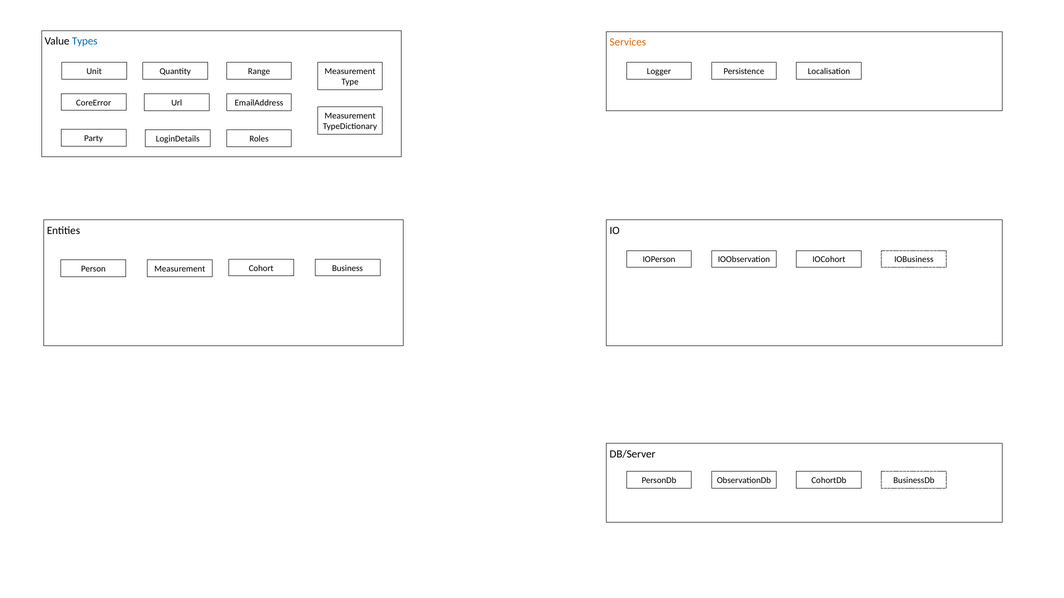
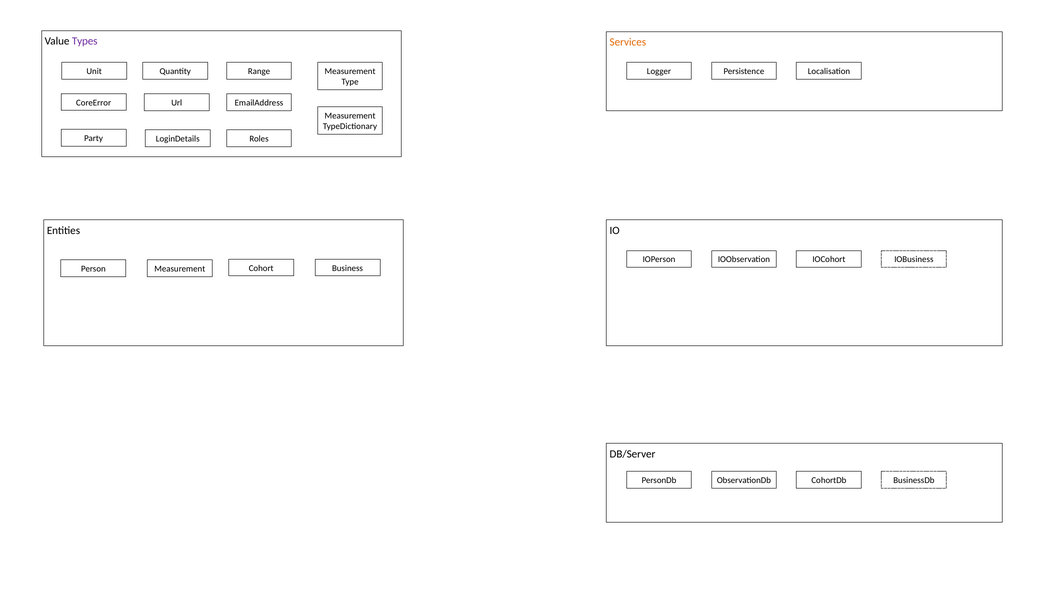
Types colour: blue -> purple
